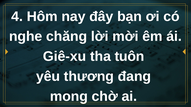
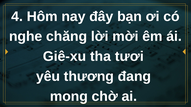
tuôn: tuôn -> tươi
